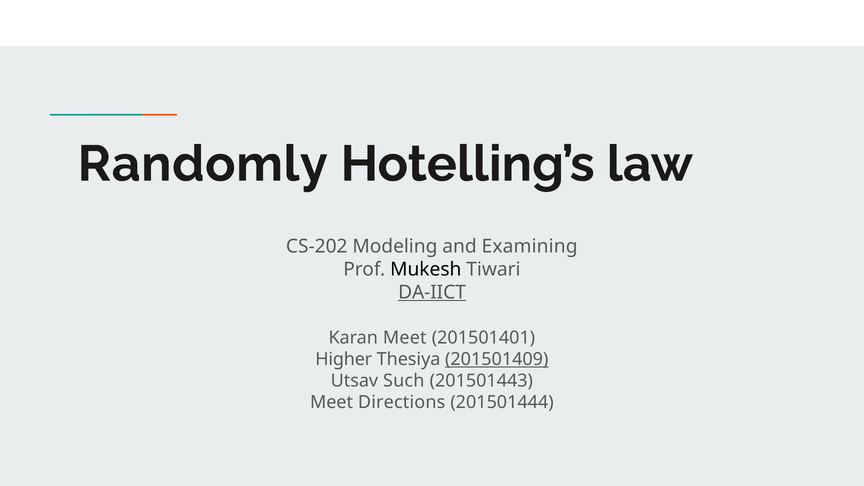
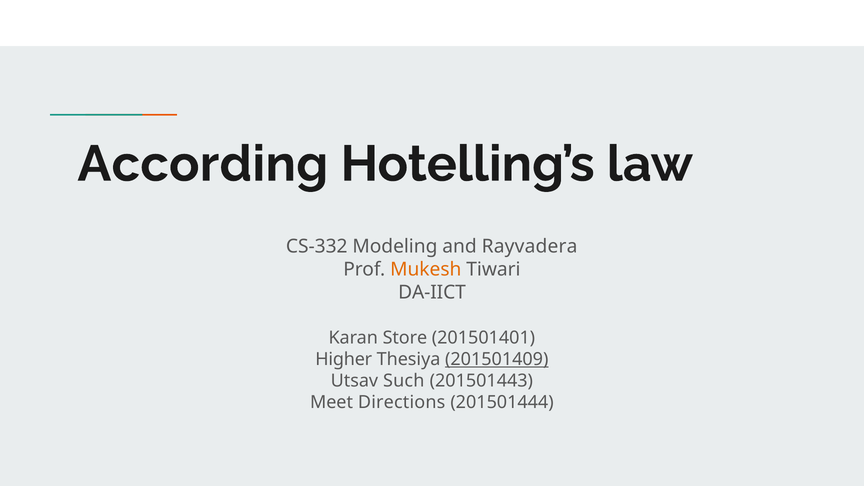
Randomly: Randomly -> According
CS-202: CS-202 -> CS-332
Examining: Examining -> Rayvadera
Mukesh colour: black -> orange
DA-IICT underline: present -> none
Karan Meet: Meet -> Store
